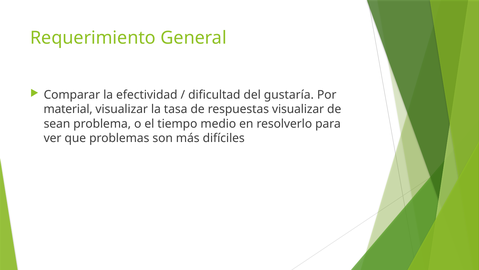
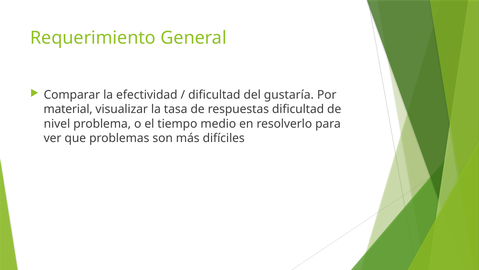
respuestas visualizar: visualizar -> dificultad
sean: sean -> nivel
